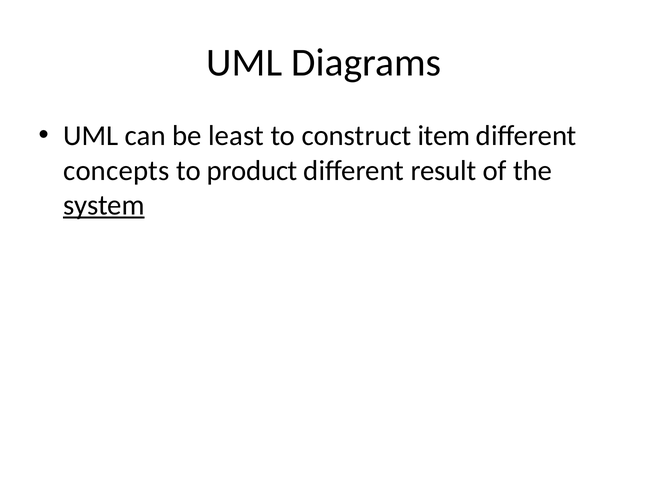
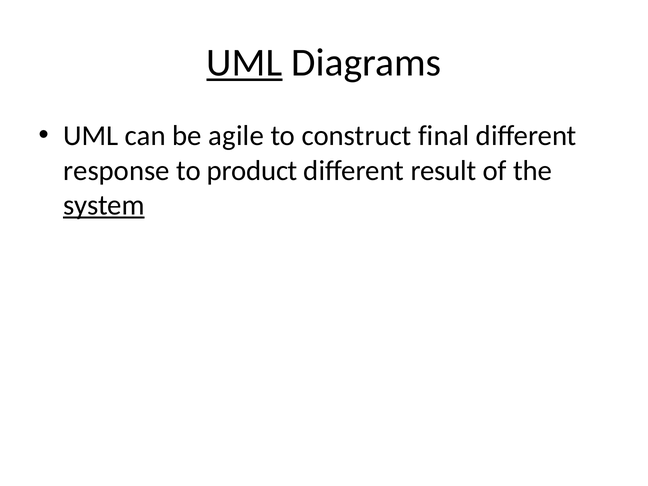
UML at (244, 63) underline: none -> present
least: least -> agile
item: item -> final
concepts: concepts -> response
